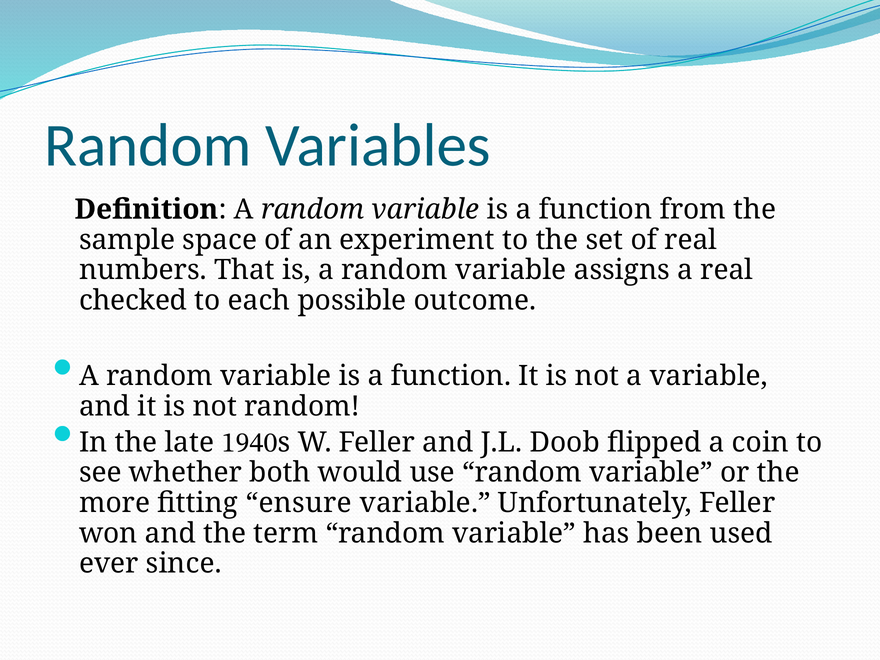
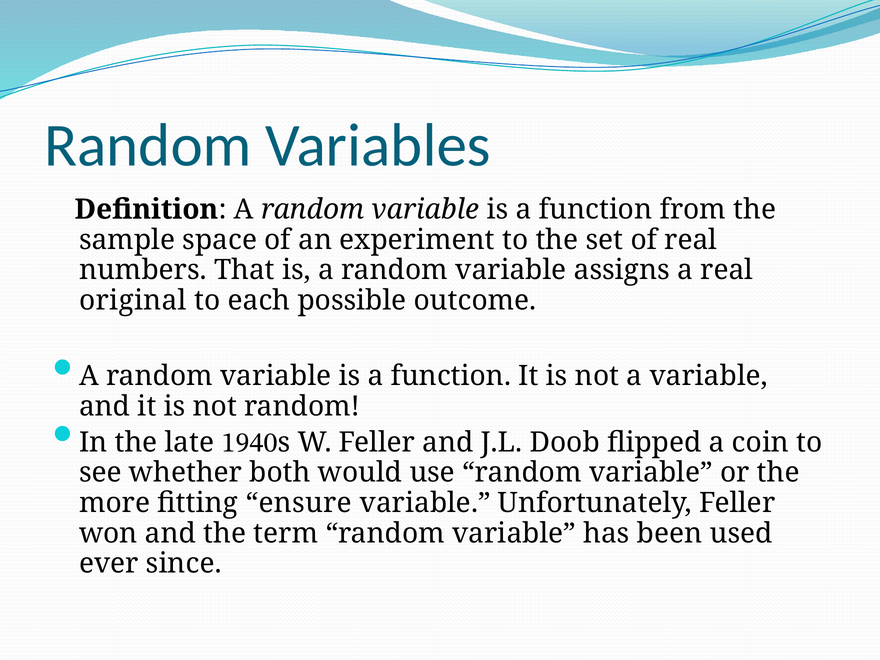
checked: checked -> original
